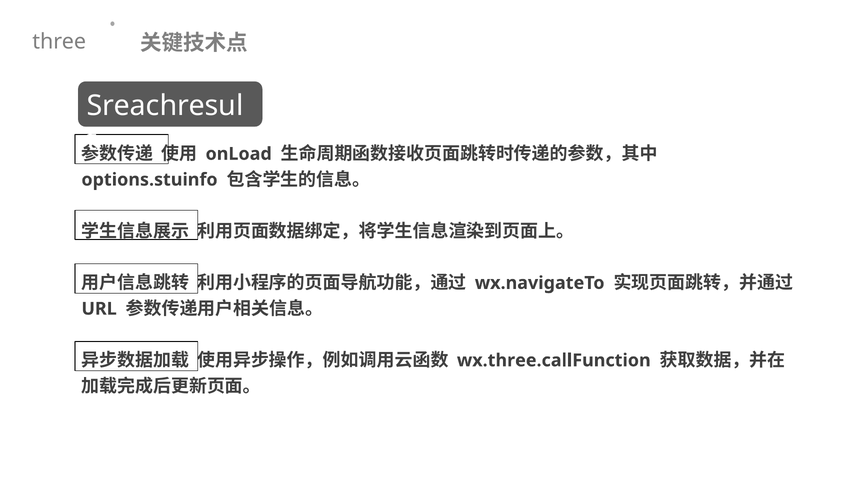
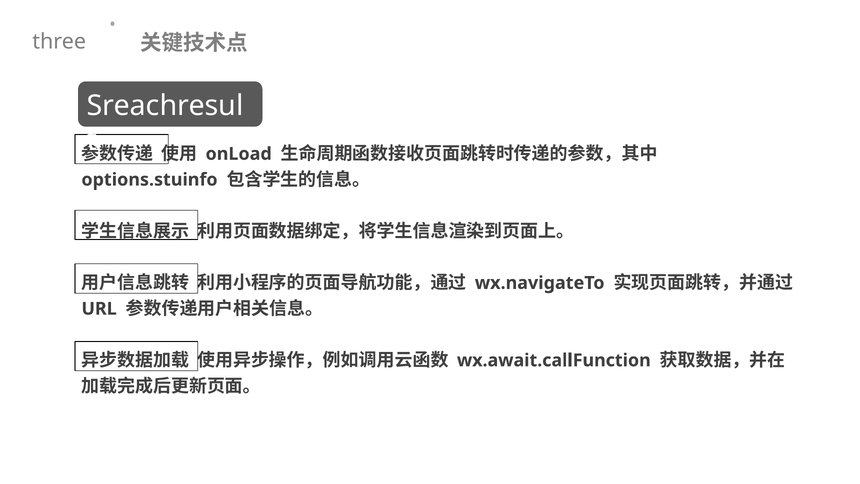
wx.three.callFunction: wx.three.callFunction -> wx.await.callFunction
